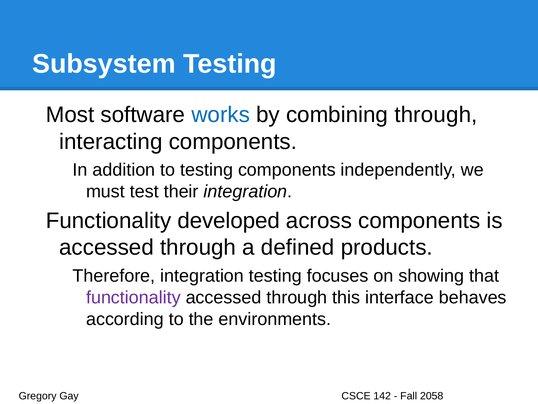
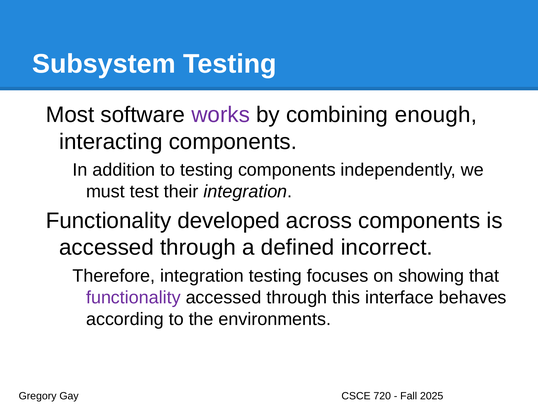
works colour: blue -> purple
combining through: through -> enough
products: products -> incorrect
142: 142 -> 720
2058: 2058 -> 2025
